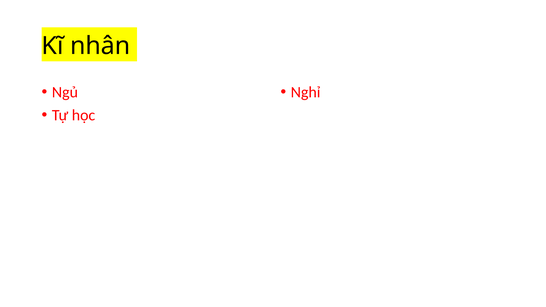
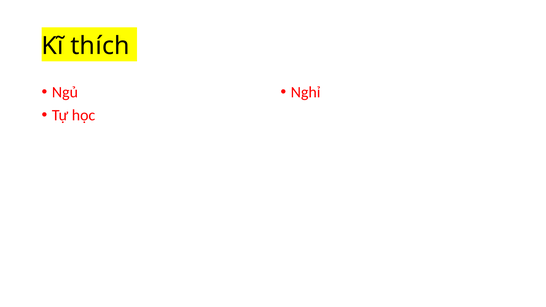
nhân: nhân -> thích
